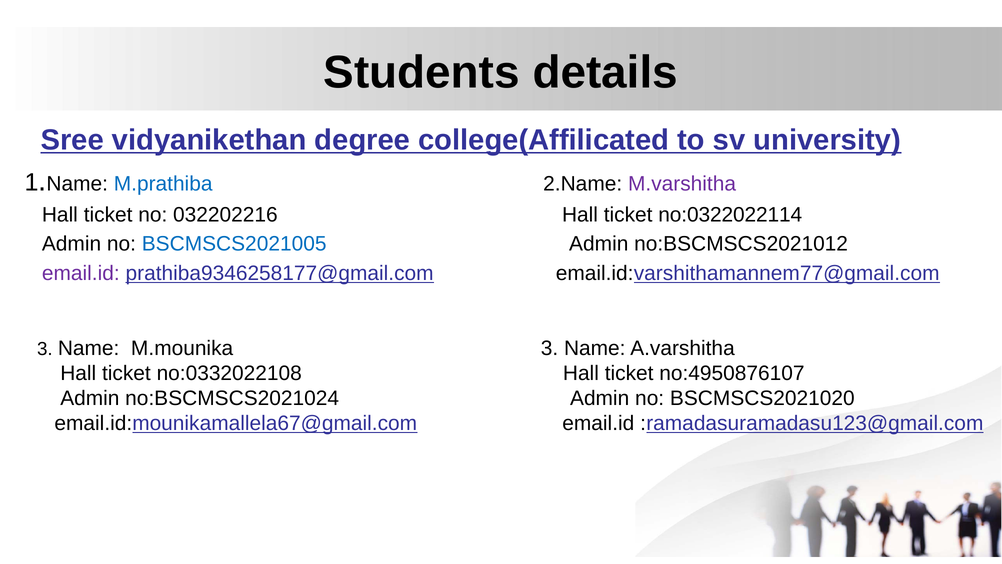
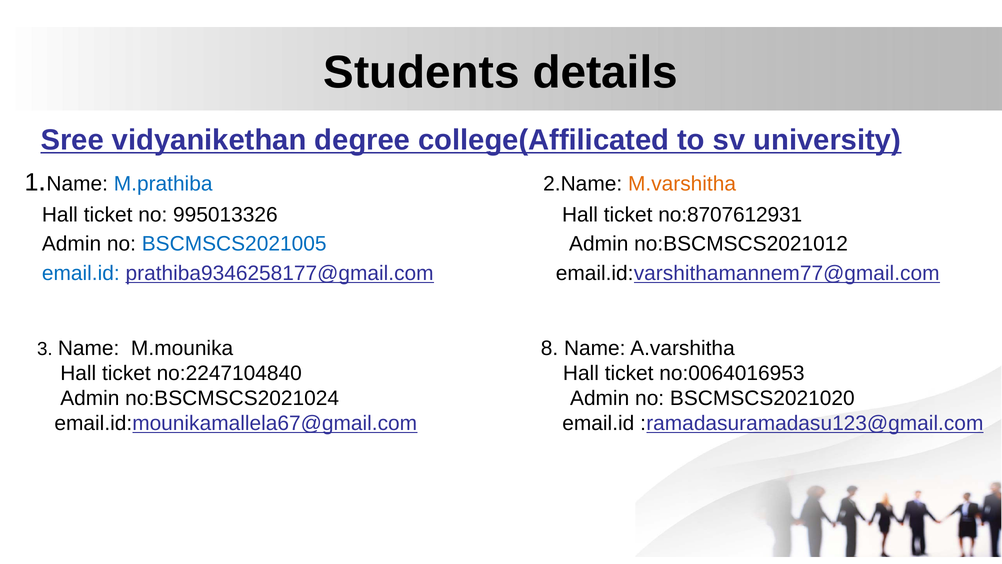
M.varshitha colour: purple -> orange
032202216: 032202216 -> 995013326
no:0322022114: no:0322022114 -> no:8707612931
email.id at (81, 273) colour: purple -> blue
M.mounika 3: 3 -> 8
no:0332022108: no:0332022108 -> no:2247104840
no:4950876107: no:4950876107 -> no:0064016953
